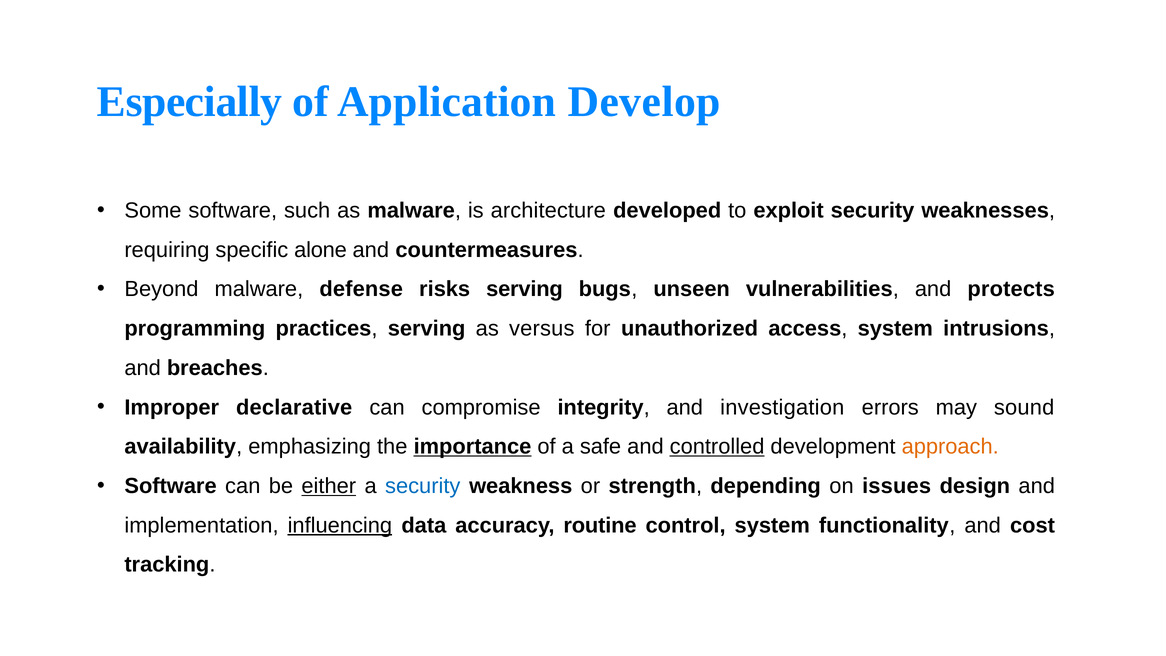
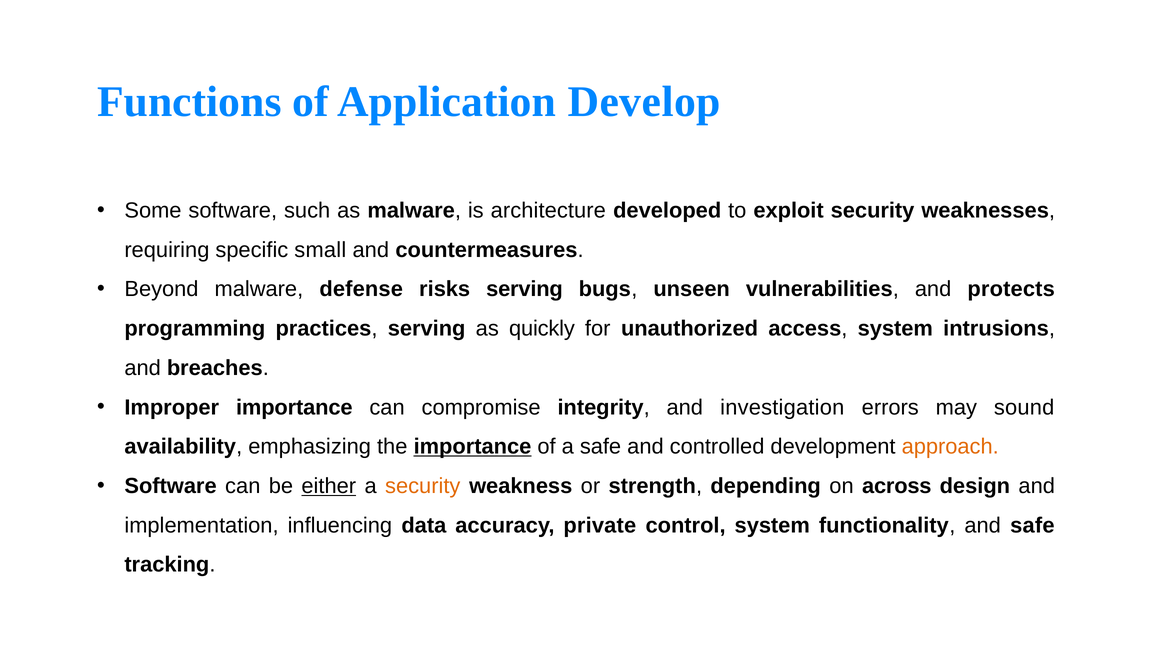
Especially: Especially -> Functions
alone: alone -> small
versus: versus -> quickly
Improper declarative: declarative -> importance
controlled underline: present -> none
security at (423, 486) colour: blue -> orange
issues: issues -> across
influencing underline: present -> none
routine: routine -> private
and cost: cost -> safe
